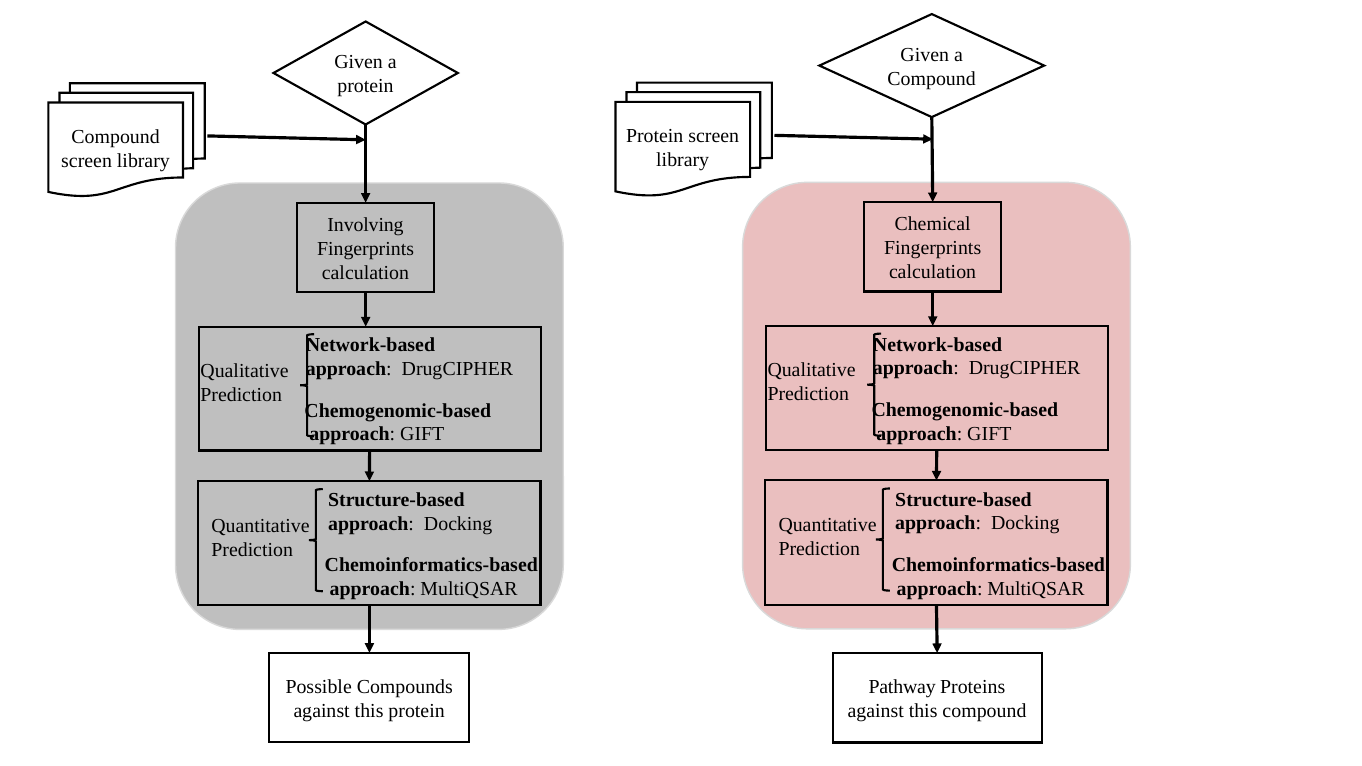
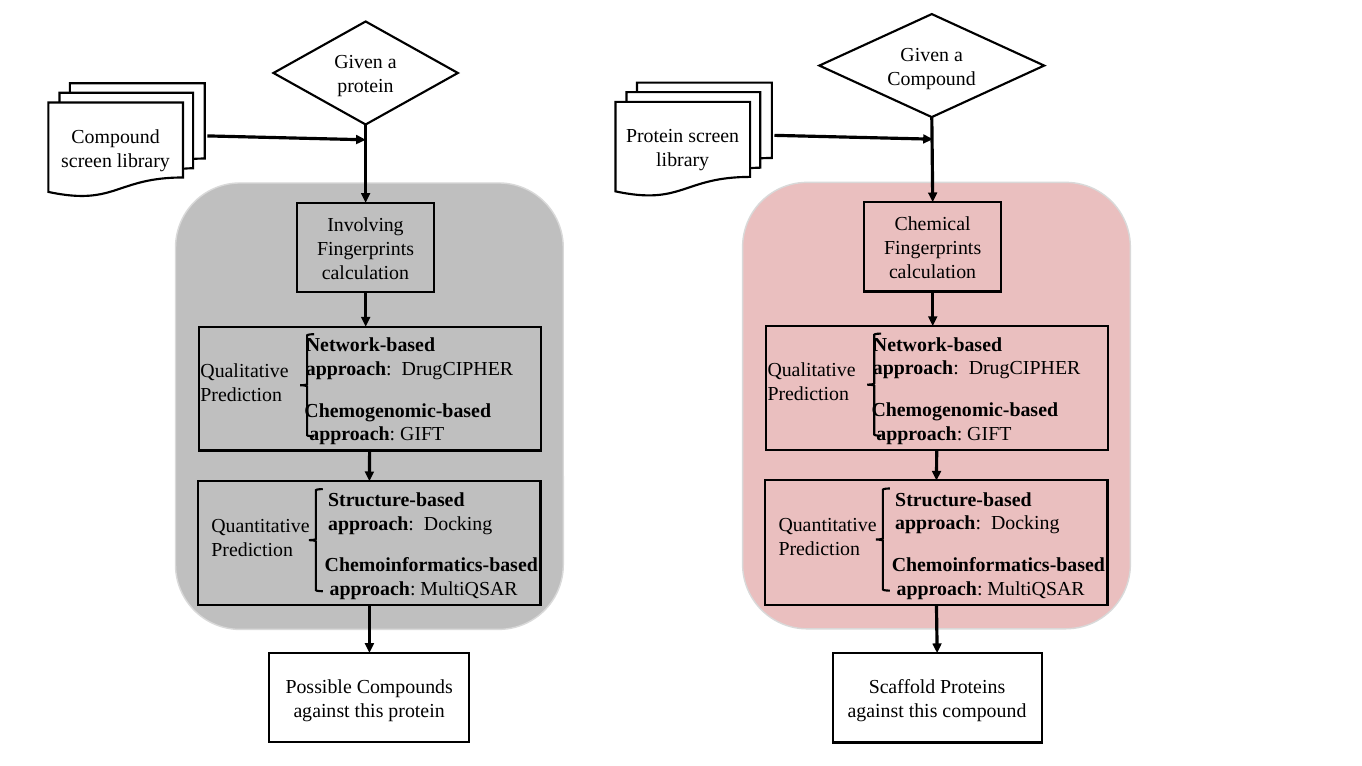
Pathway: Pathway -> Scaffold
